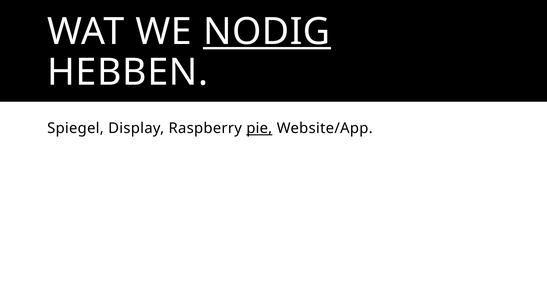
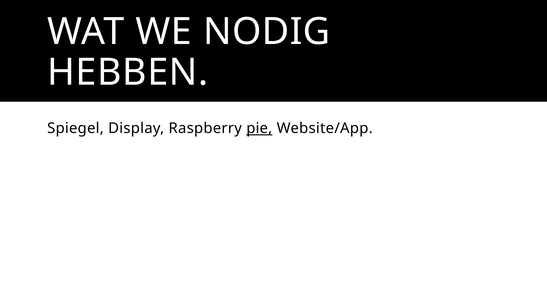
NODIG underline: present -> none
